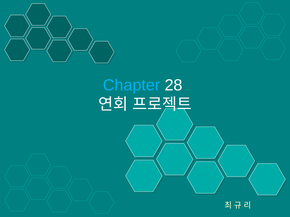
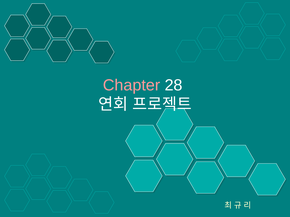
Chapter colour: light blue -> pink
